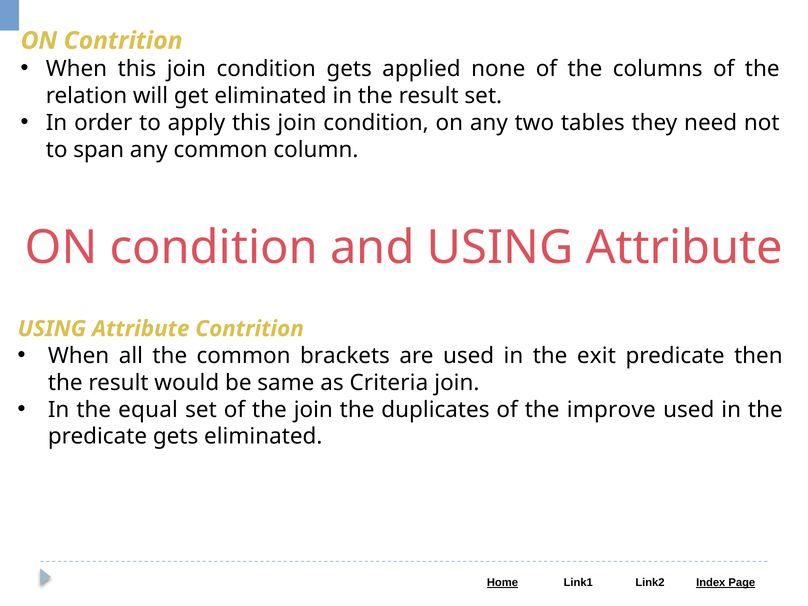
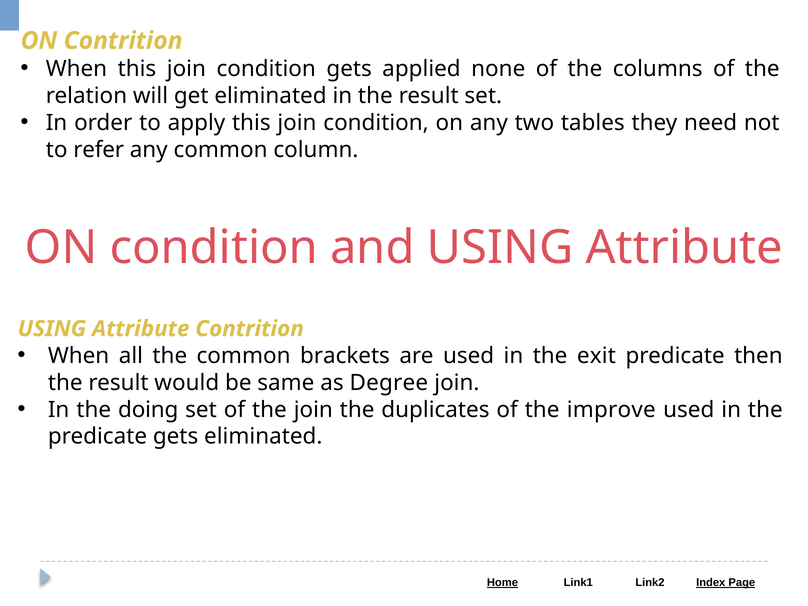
span: span -> refer
Criteria: Criteria -> Degree
equal: equal -> doing
